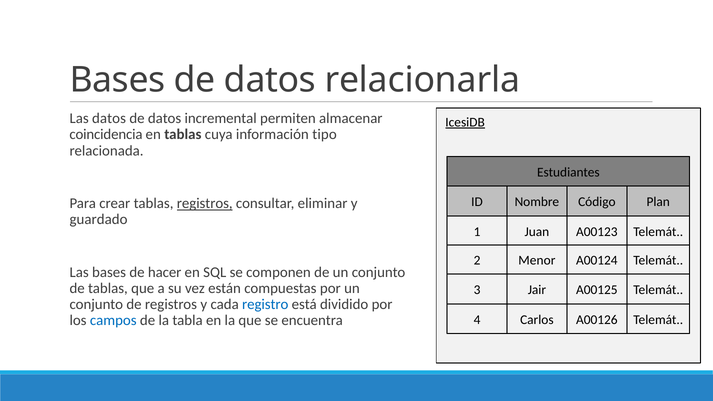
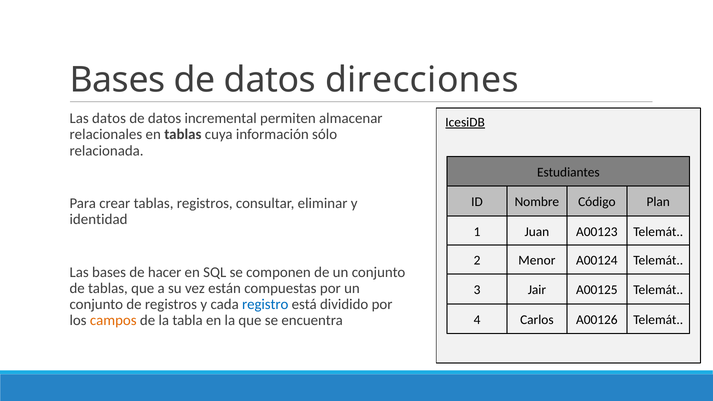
relacionarla: relacionarla -> direcciones
coincidencia: coincidencia -> relacionales
tipo: tipo -> sólo
registros at (205, 204) underline: present -> none
guardado: guardado -> identidad
campos colour: blue -> orange
